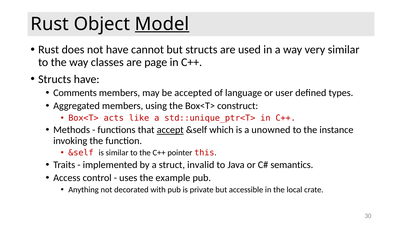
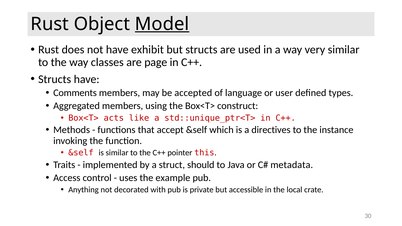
cannot: cannot -> exhibit
accept underline: present -> none
unowned: unowned -> directives
invalid: invalid -> should
semantics: semantics -> metadata
